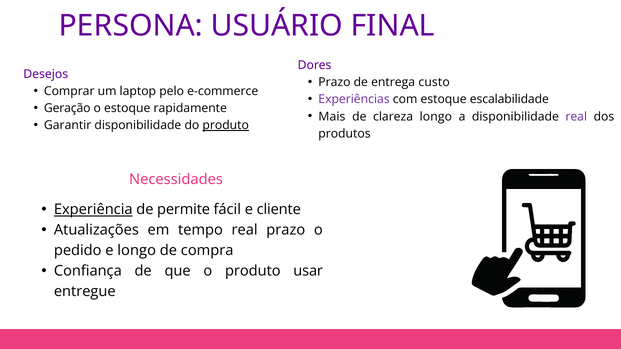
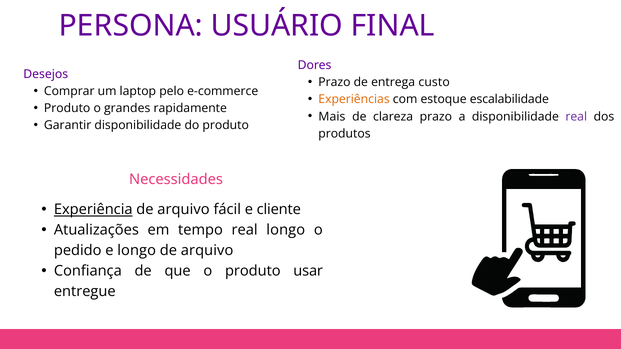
Experiências colour: purple -> orange
Geração at (67, 108): Geração -> Produto
o estoque: estoque -> grandes
clareza longo: longo -> prazo
produto at (226, 125) underline: present -> none
permite at (184, 210): permite -> arquivo
real prazo: prazo -> longo
compra at (207, 251): compra -> arquivo
